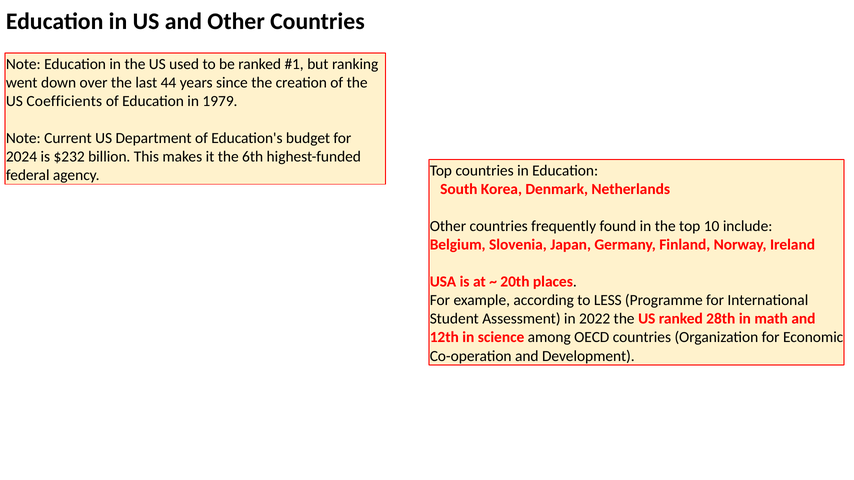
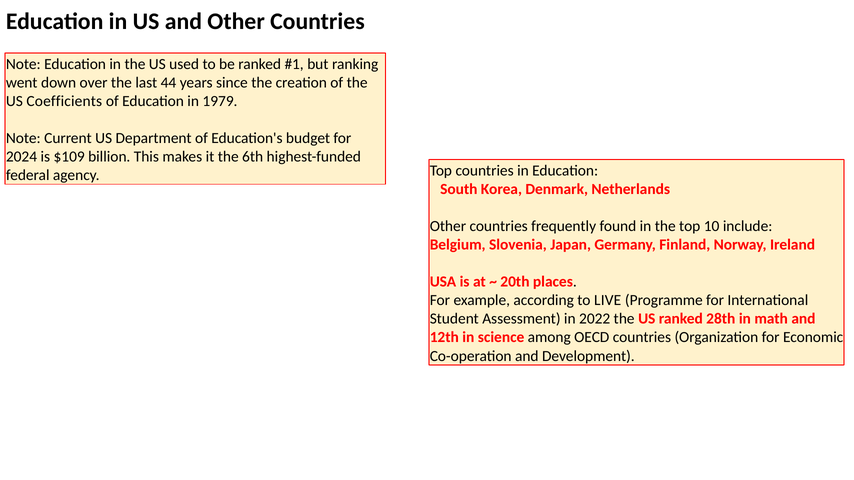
$232: $232 -> $109
LESS: LESS -> LIVE
